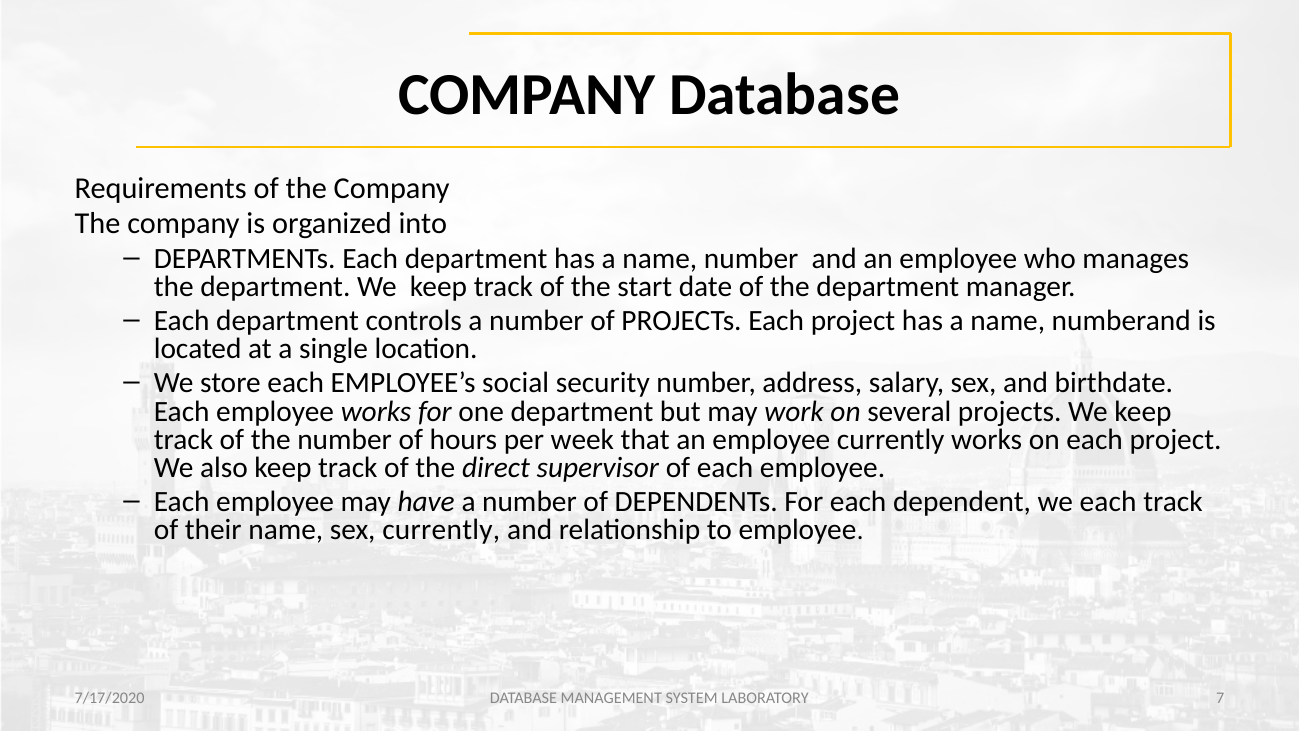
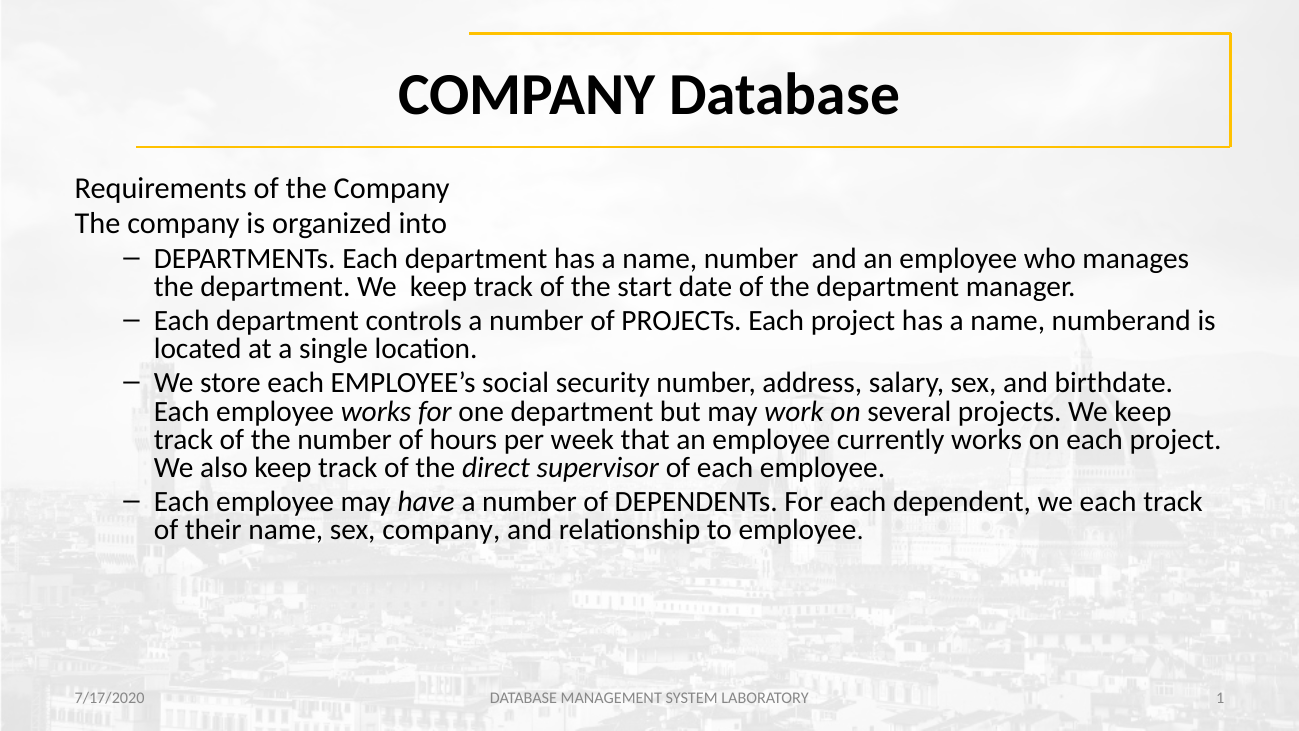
sex currently: currently -> company
7: 7 -> 1
